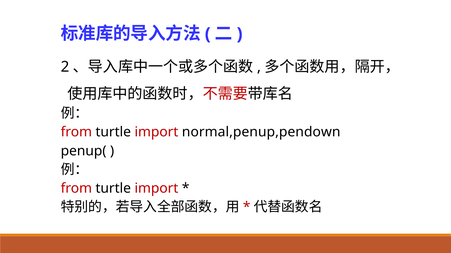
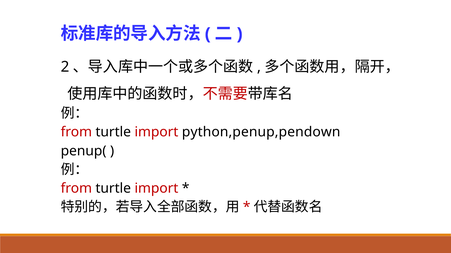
normal,penup,pendown: normal,penup,pendown -> python,penup,pendown
